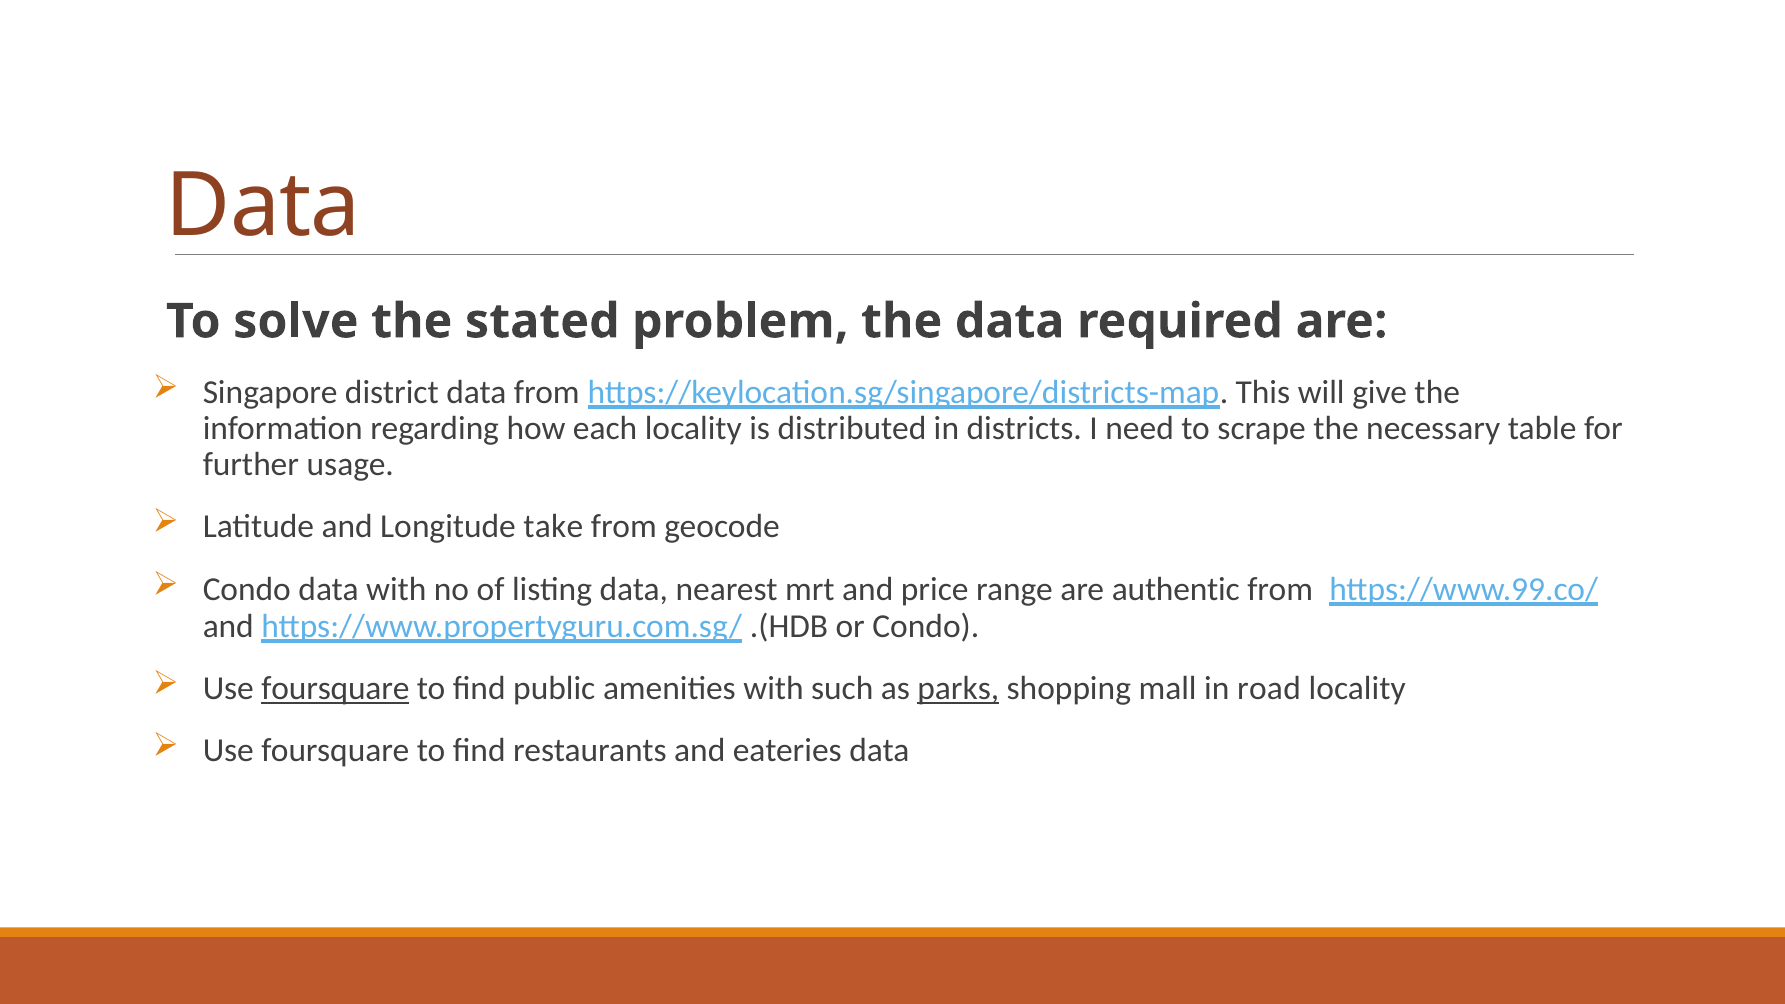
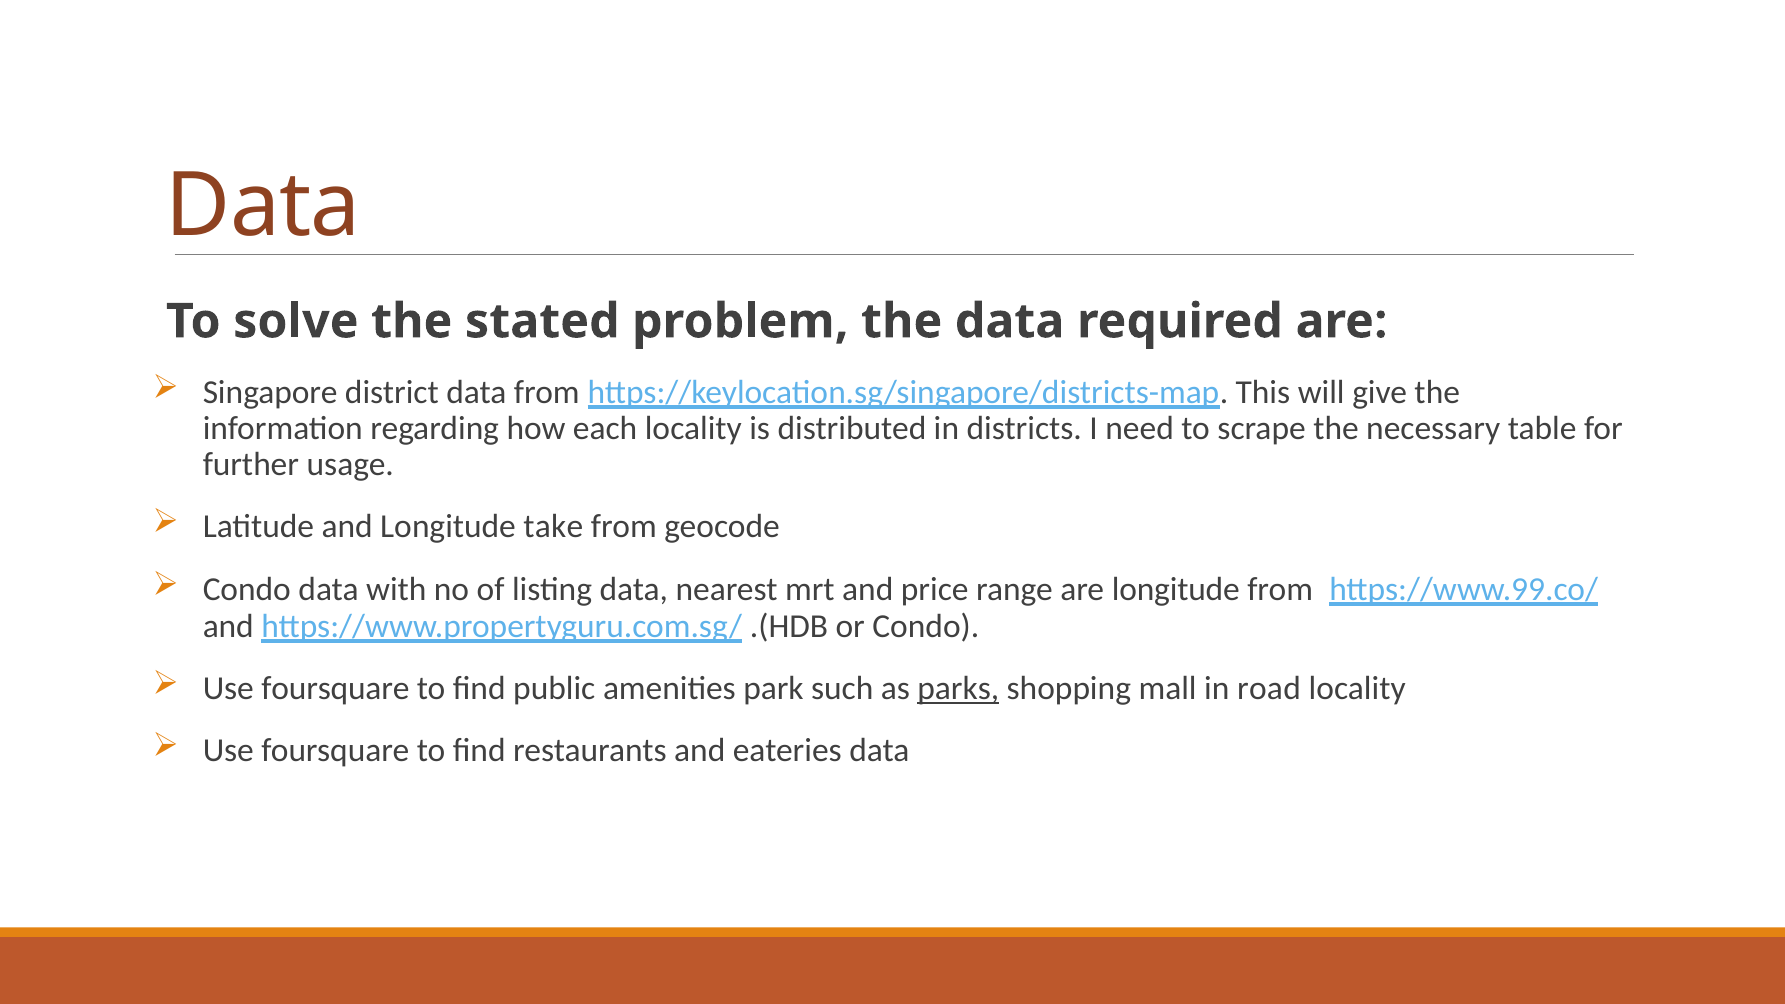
are authentic: authentic -> longitude
foursquare at (335, 689) underline: present -> none
amenities with: with -> park
